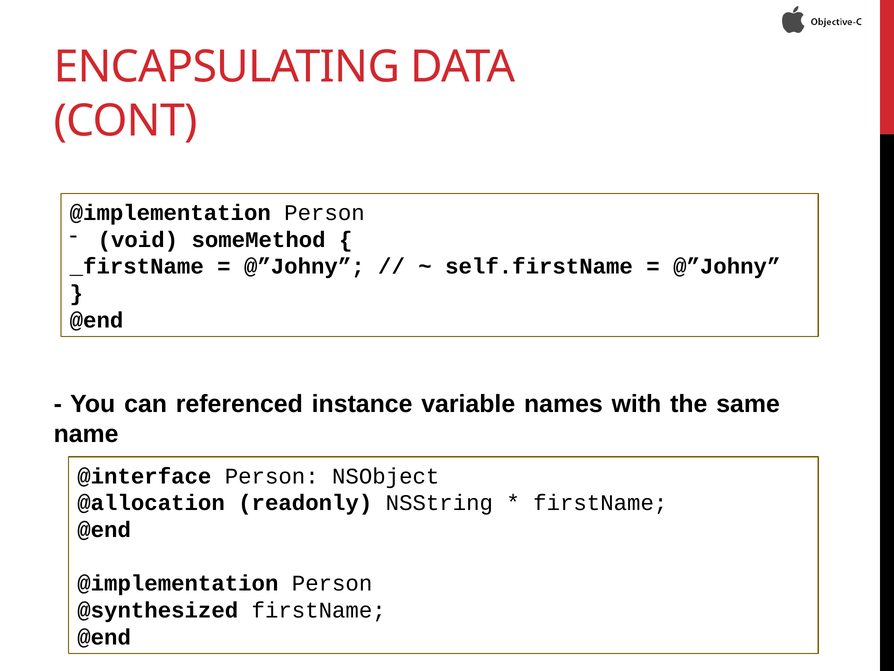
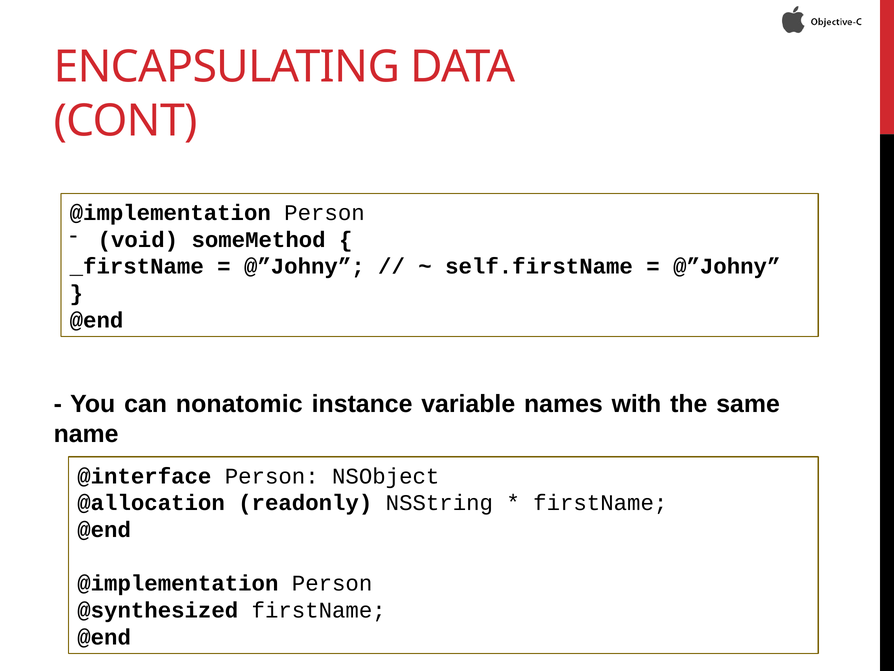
referenced: referenced -> nonatomic
